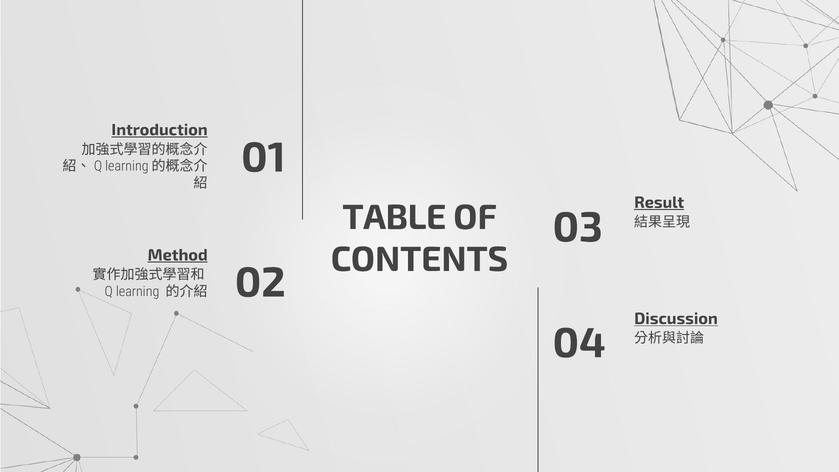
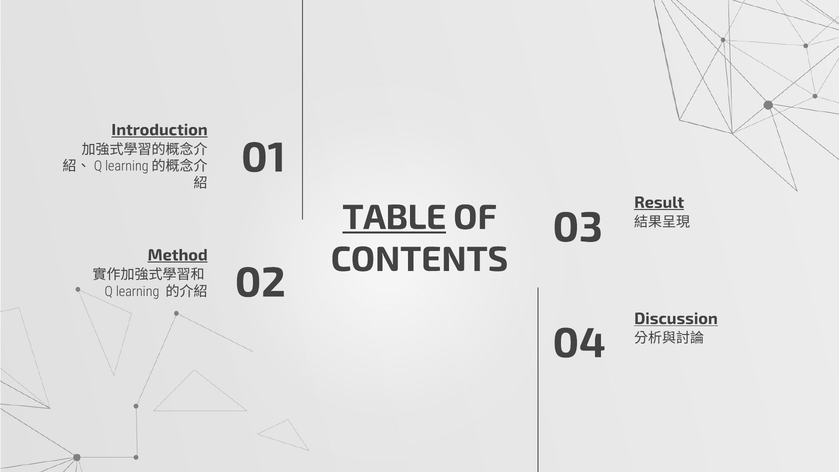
TABLE underline: none -> present
